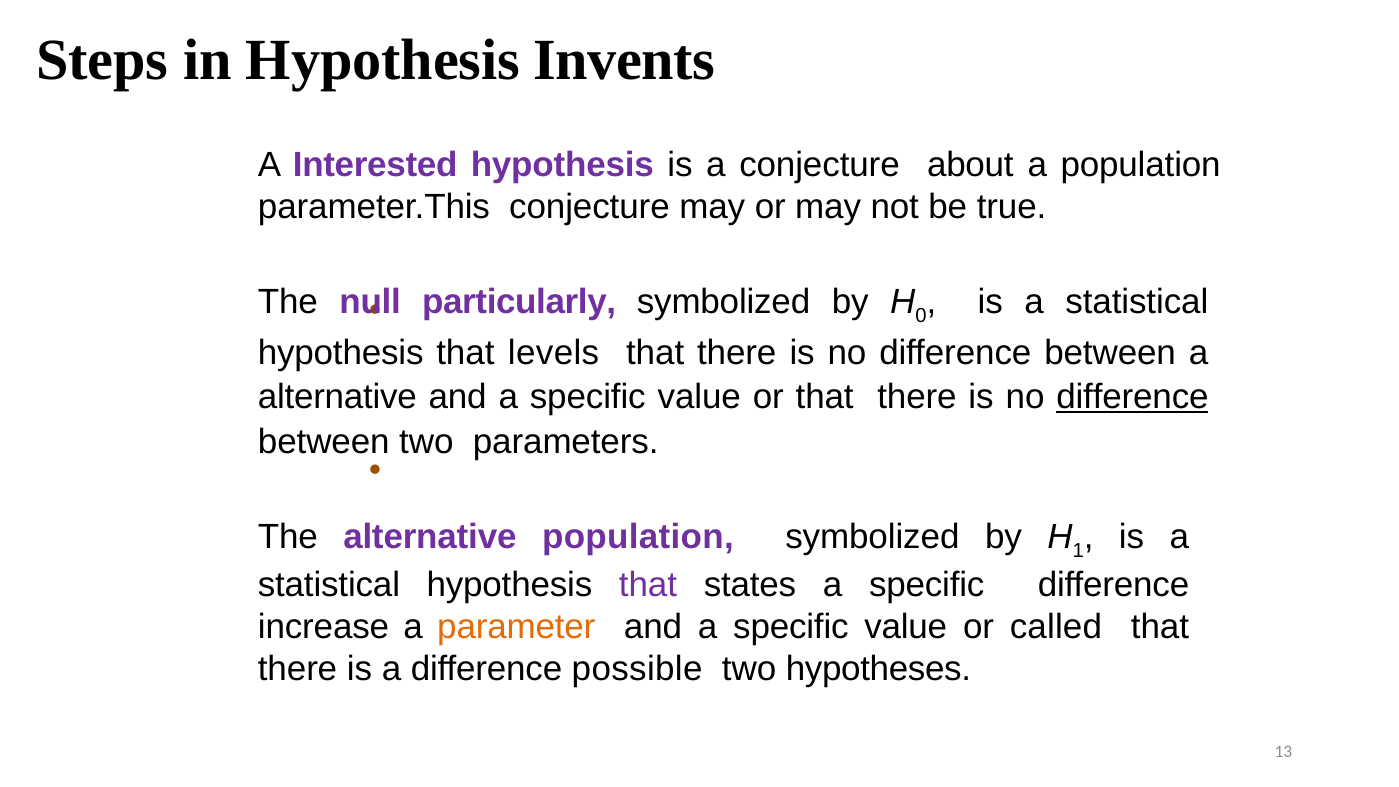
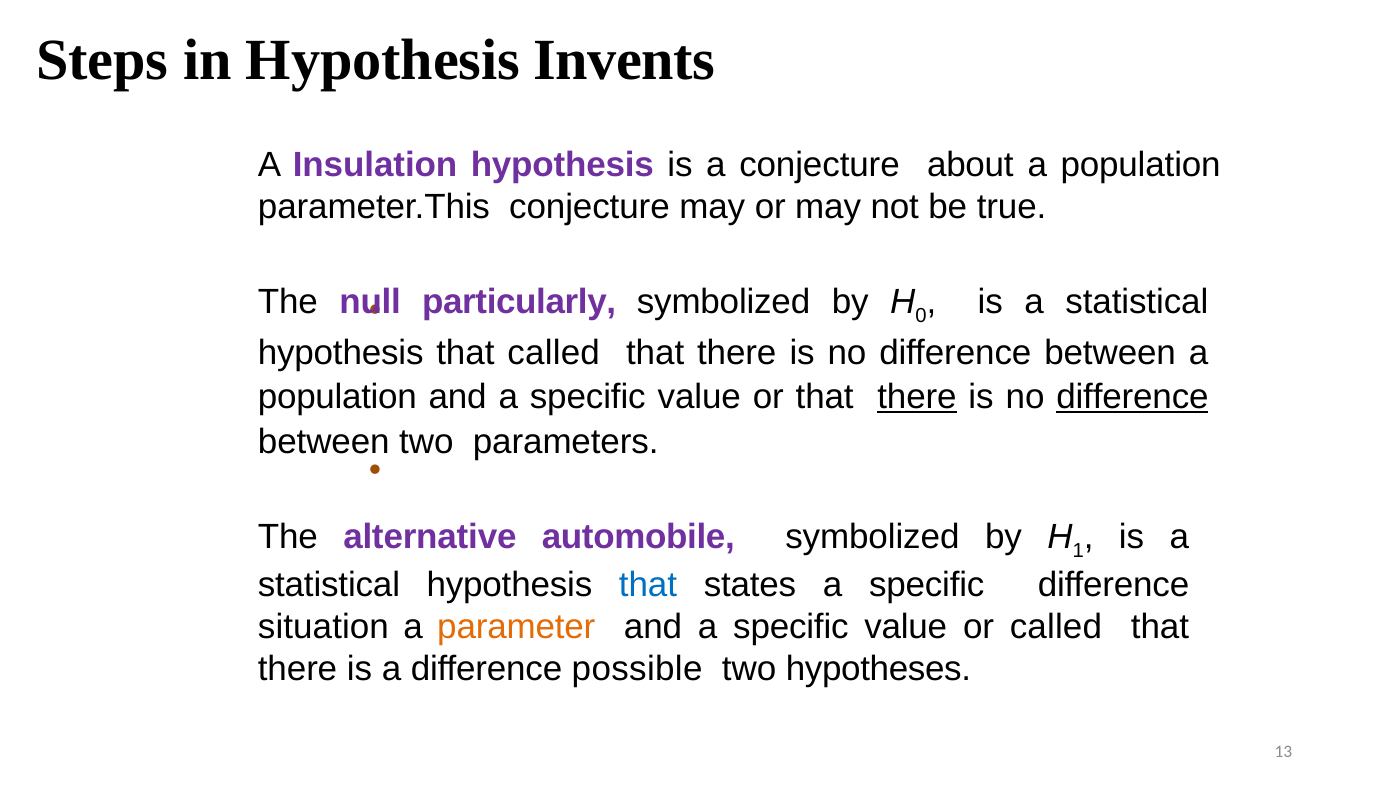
Interested: Interested -> Insulation
that levels: levels -> called
alternative at (337, 397): alternative -> population
there at (917, 397) underline: none -> present
alternative population: population -> automobile
that at (648, 585) colour: purple -> blue
increase: increase -> situation
